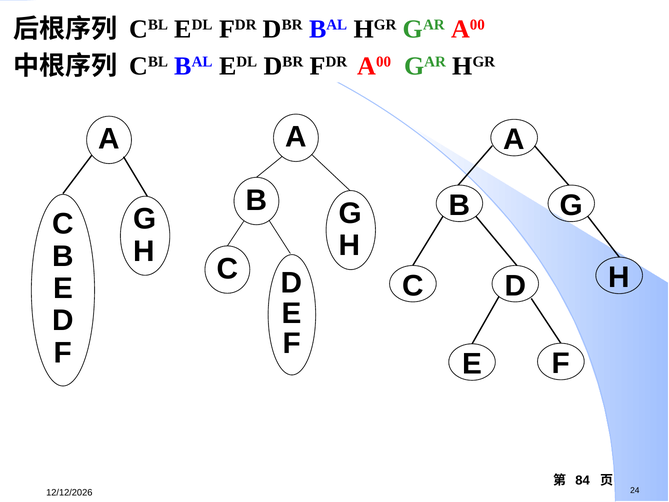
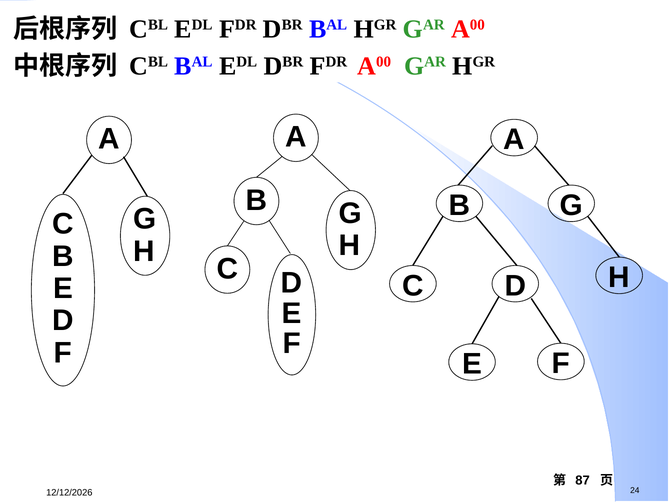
84: 84 -> 87
